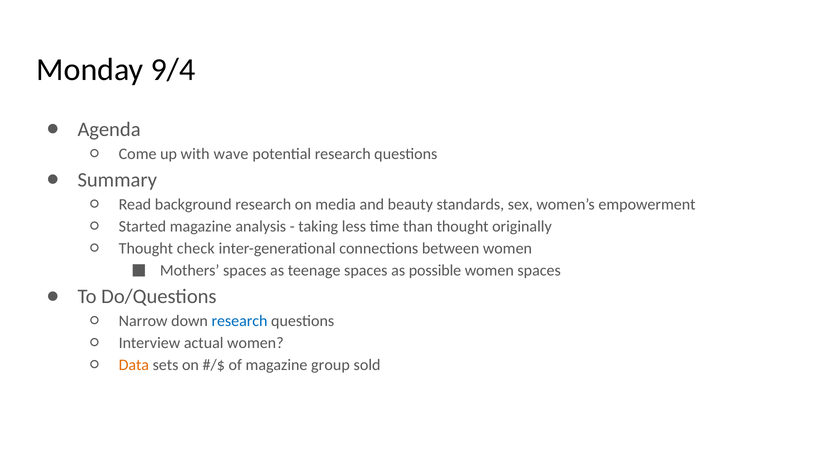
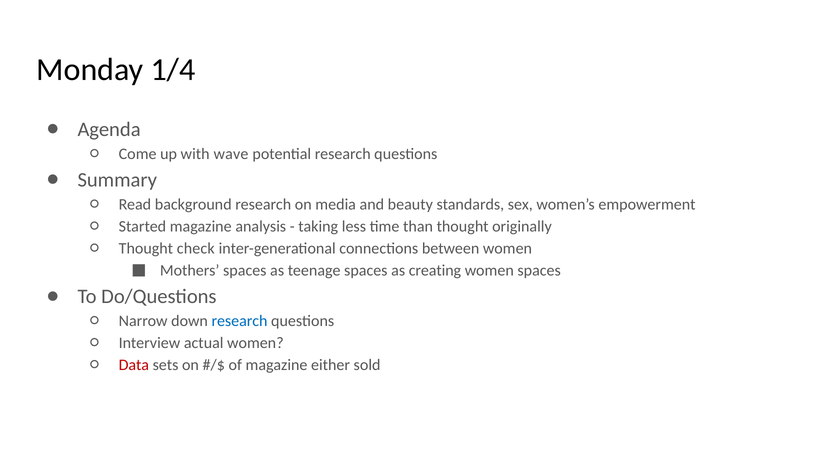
9/4: 9/4 -> 1/4
possible: possible -> creating
Data colour: orange -> red
group: group -> either
